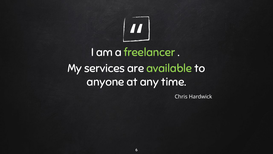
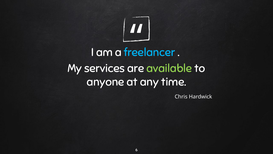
freelancer colour: light green -> light blue
